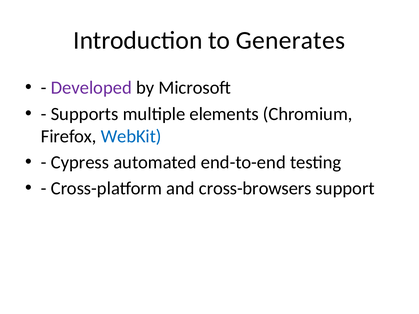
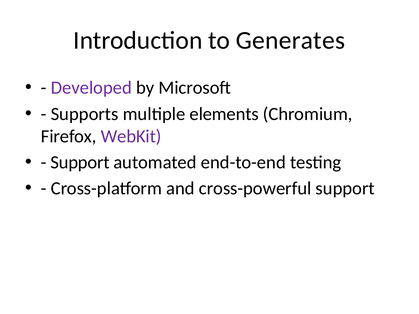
WebKit colour: blue -> purple
Cypress at (80, 162): Cypress -> Support
cross-browsers: cross-browsers -> cross-powerful
